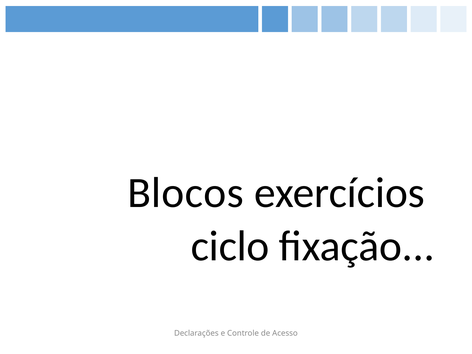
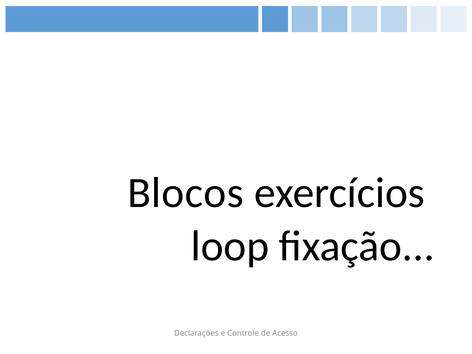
ciclo: ciclo -> loop
